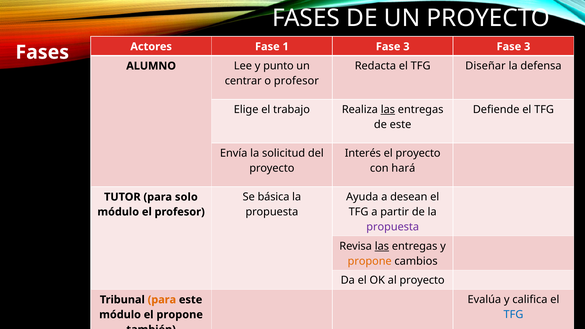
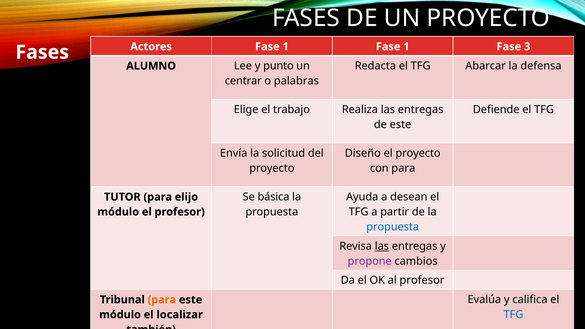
1 Fase 3: 3 -> 1
Diseñar: Diseñar -> Abarcar
o profesor: profesor -> palabras
las at (388, 110) underline: present -> none
Interés: Interés -> Diseño
con hará: hará -> para
solo: solo -> elijo
propuesta at (393, 227) colour: purple -> blue
propone at (370, 261) colour: orange -> purple
al proyecto: proyecto -> profesor
el propone: propone -> localizar
